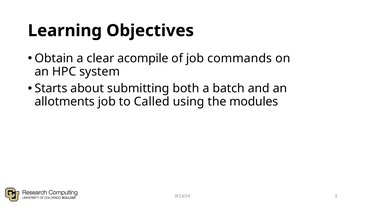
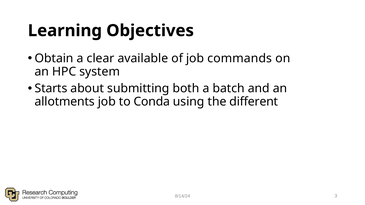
acompile: acompile -> available
Called: Called -> Conda
modules: modules -> different
